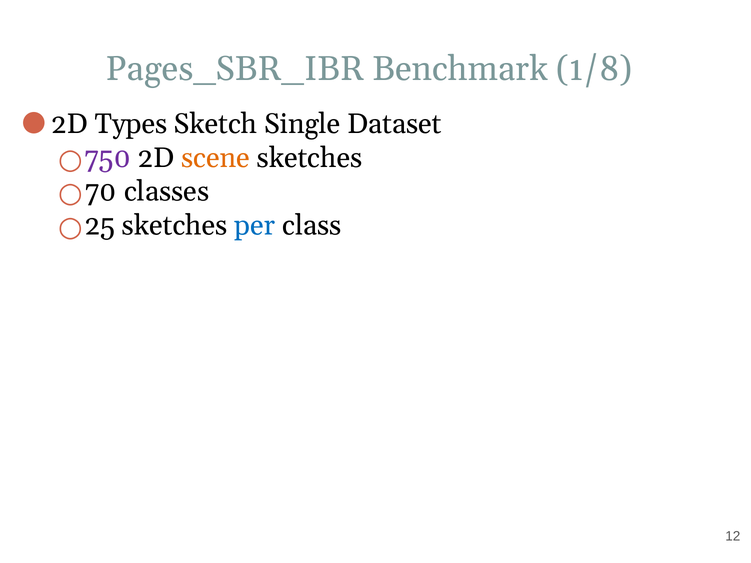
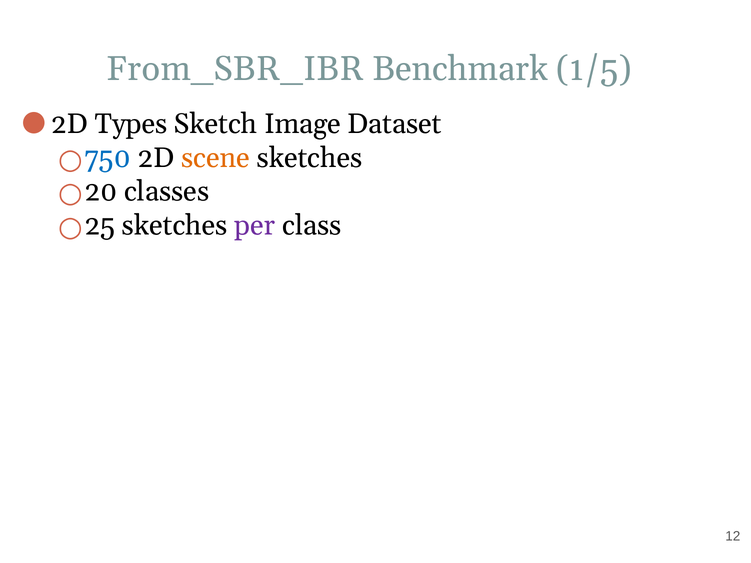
Pages_SBR_IBR: Pages_SBR_IBR -> From_SBR_IBR
1/8: 1/8 -> 1/5
Single: Single -> Image
750 colour: purple -> blue
70: 70 -> 20
per colour: blue -> purple
